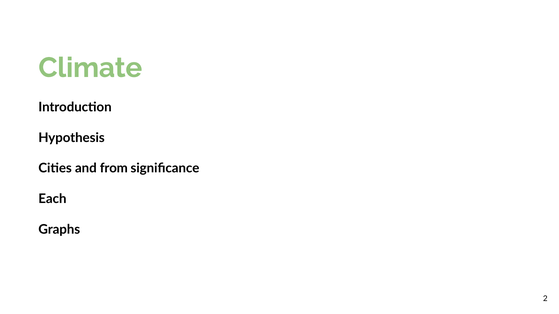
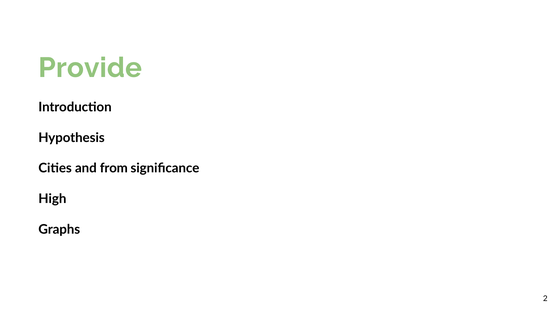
Climate: Climate -> Provide
Each: Each -> High
